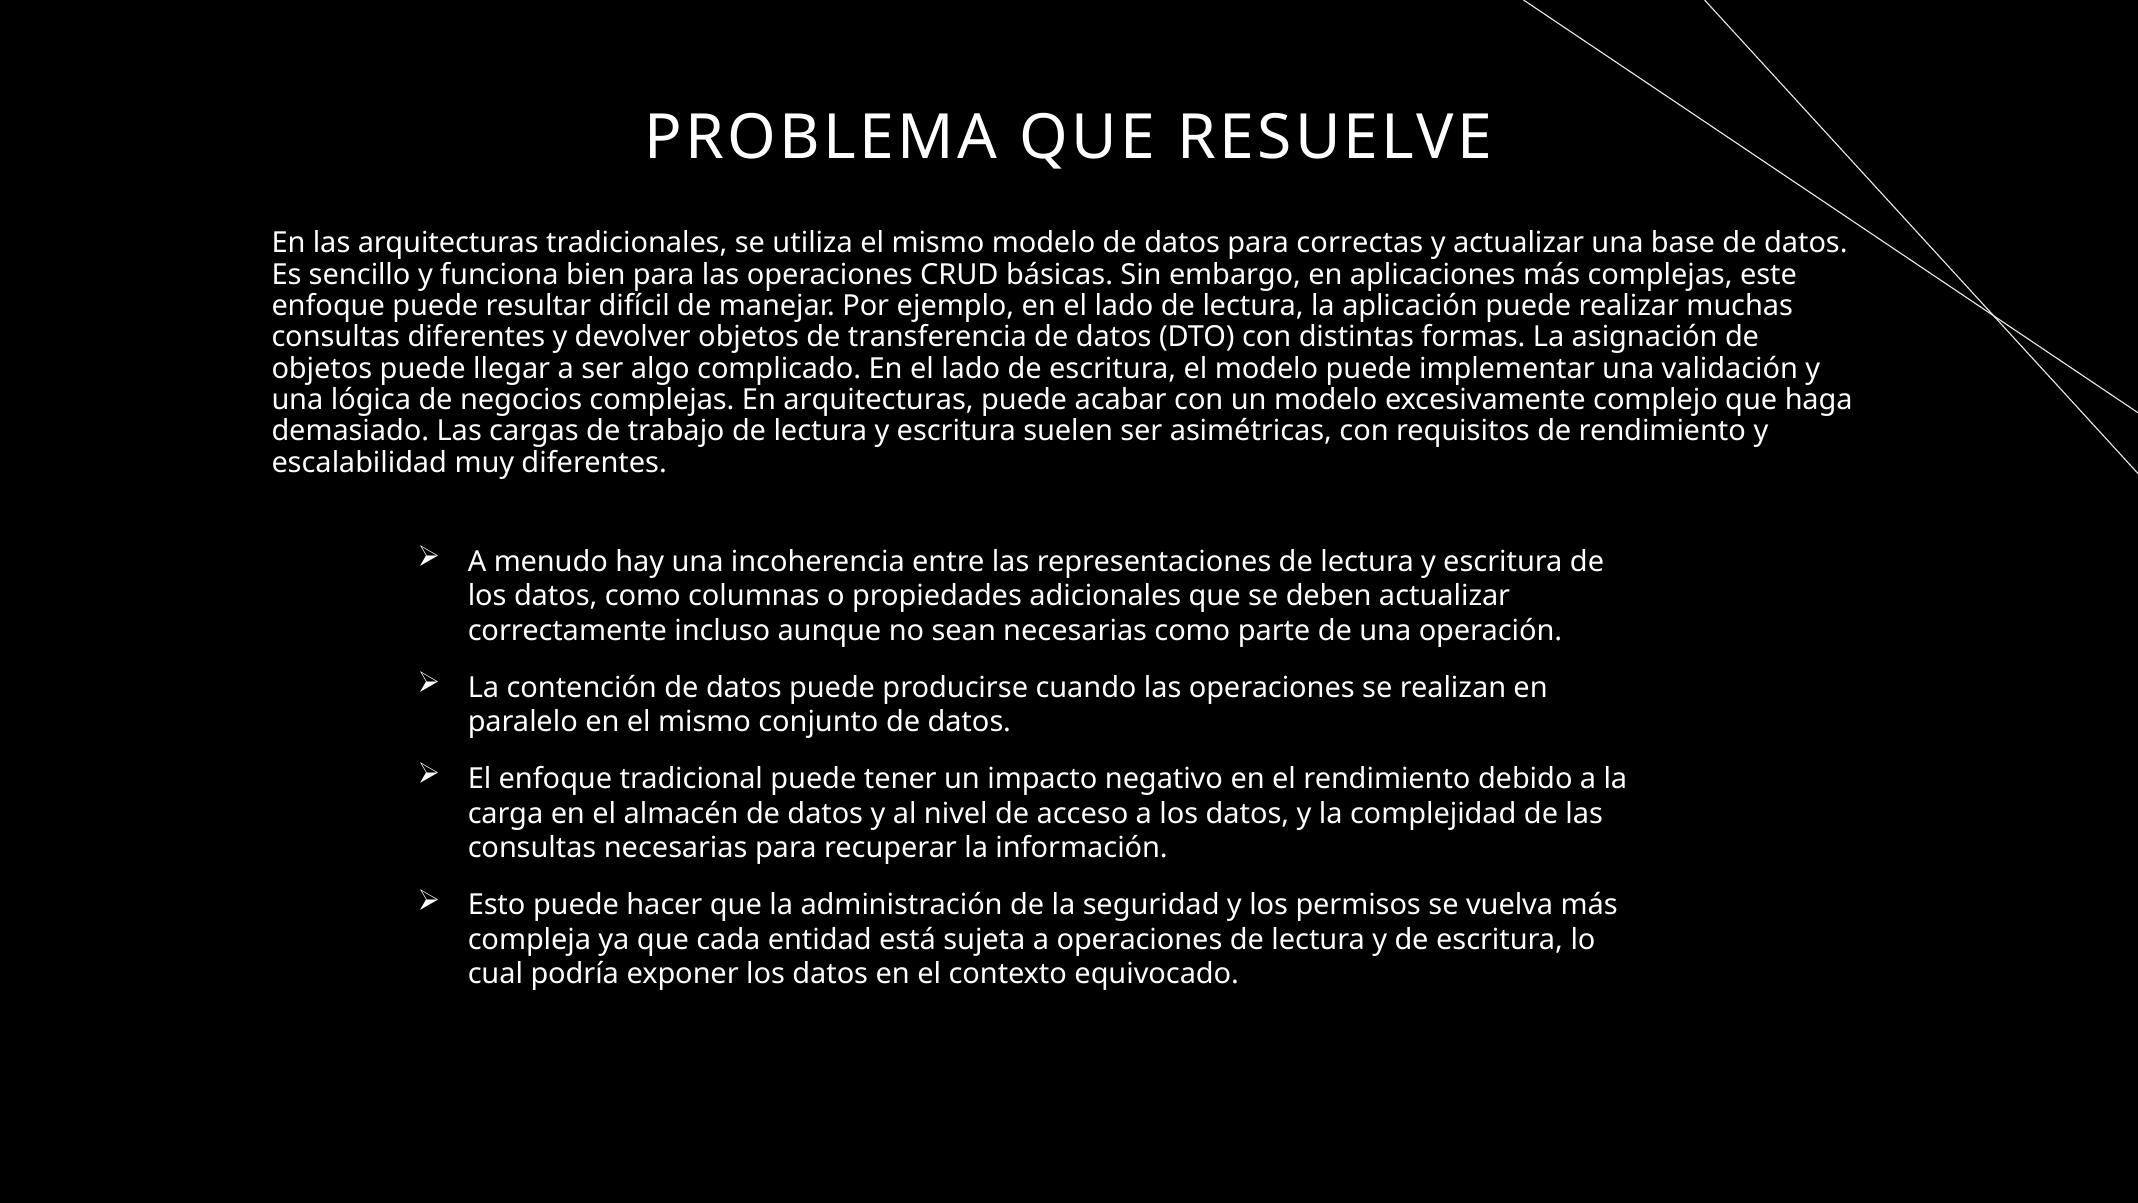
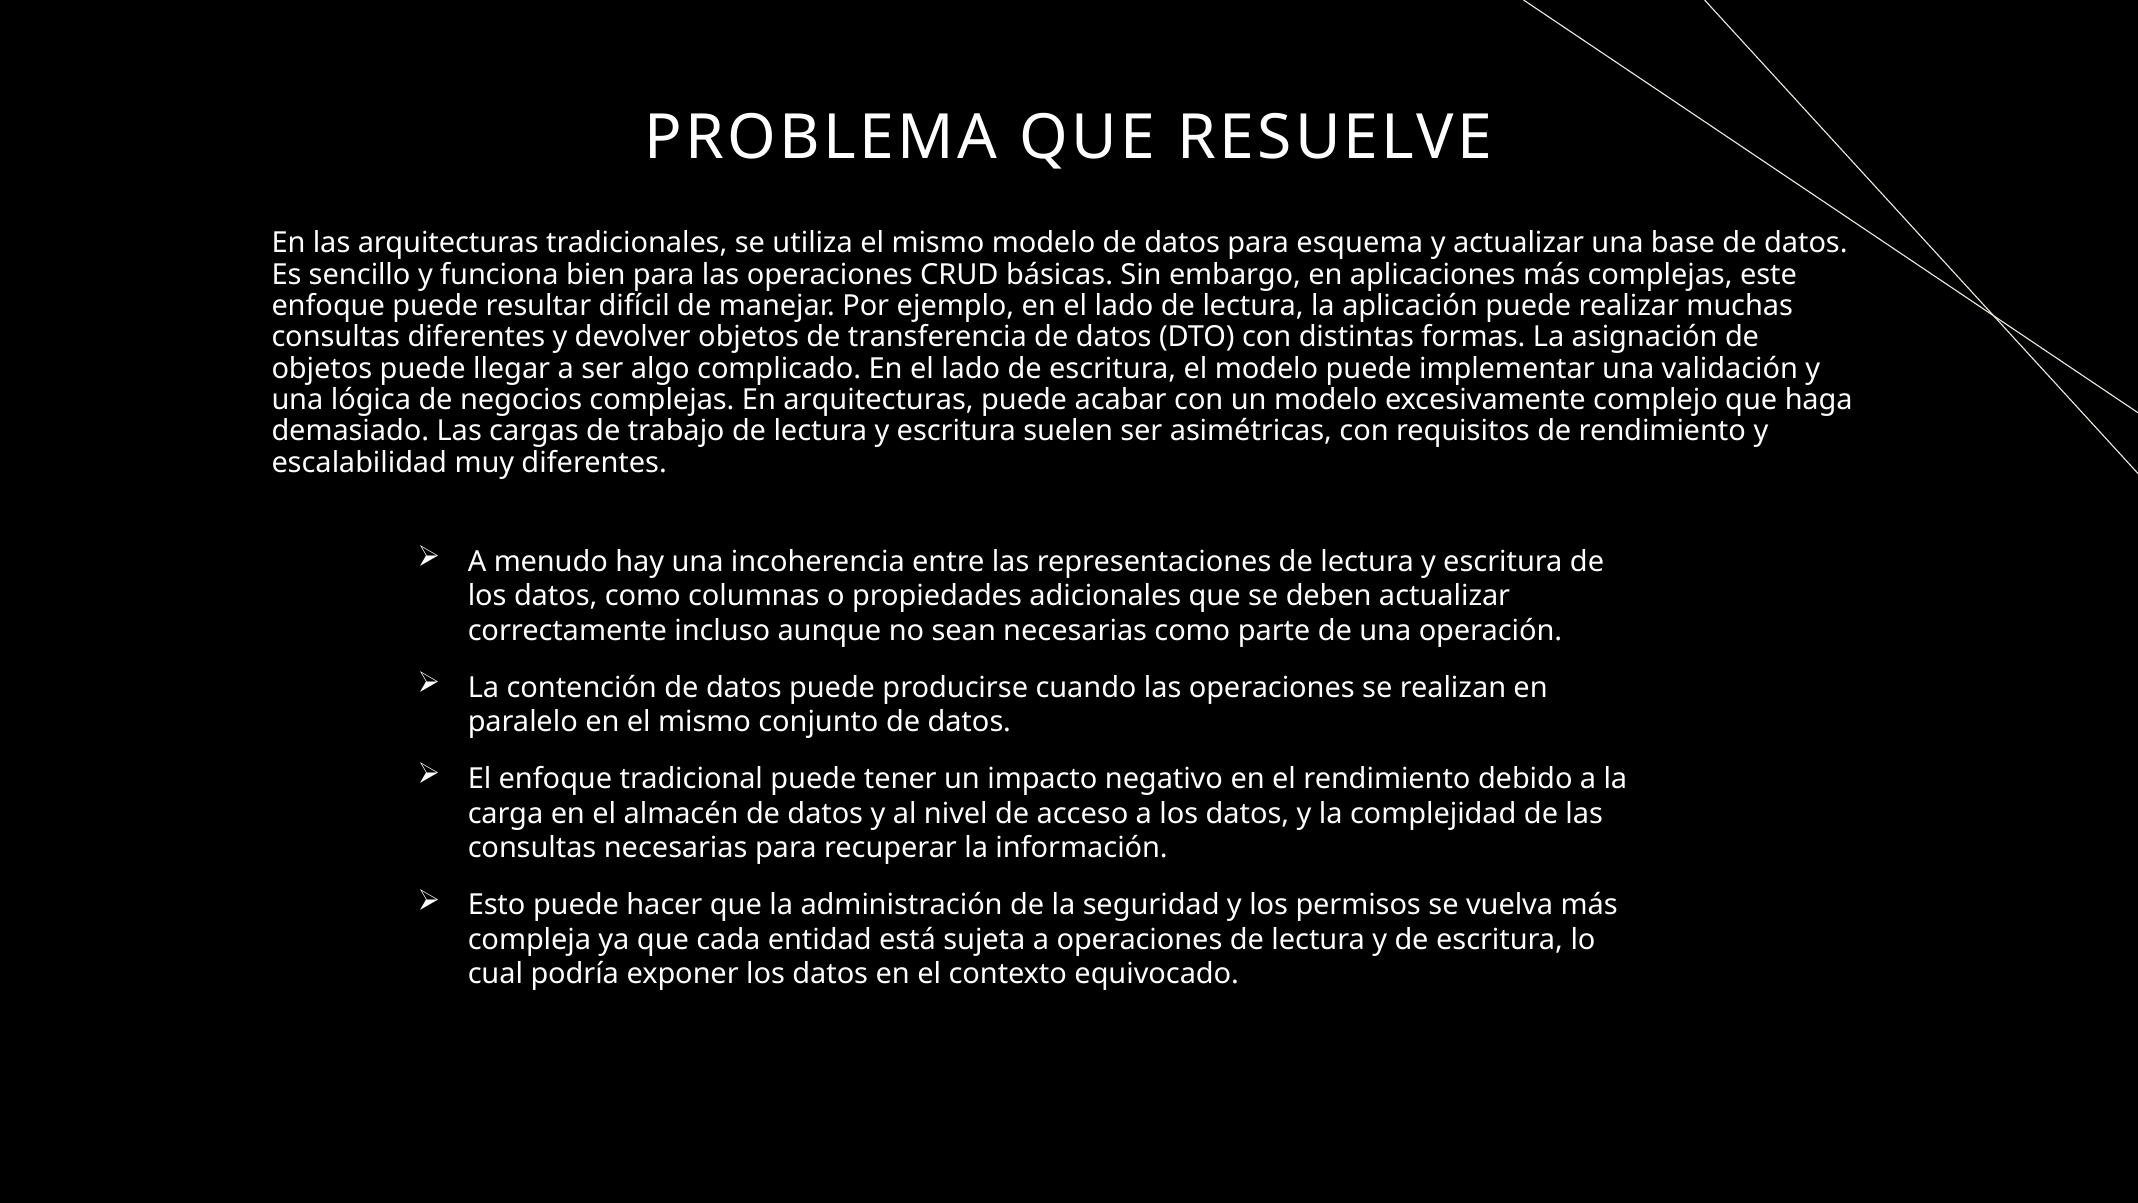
correctas: correctas -> esquema
